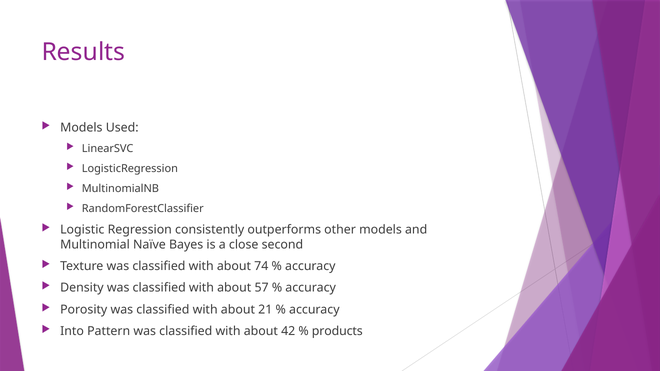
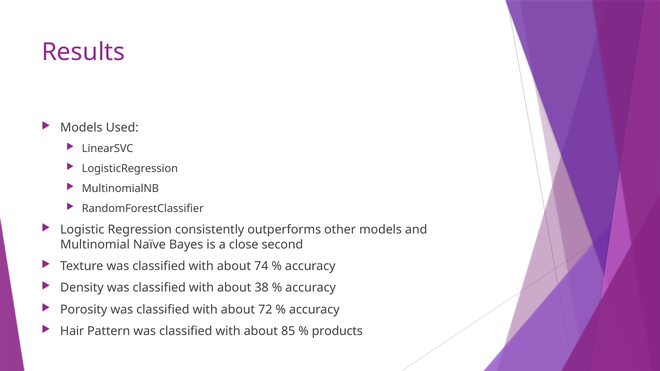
57: 57 -> 38
21: 21 -> 72
Into: Into -> Hair
42: 42 -> 85
